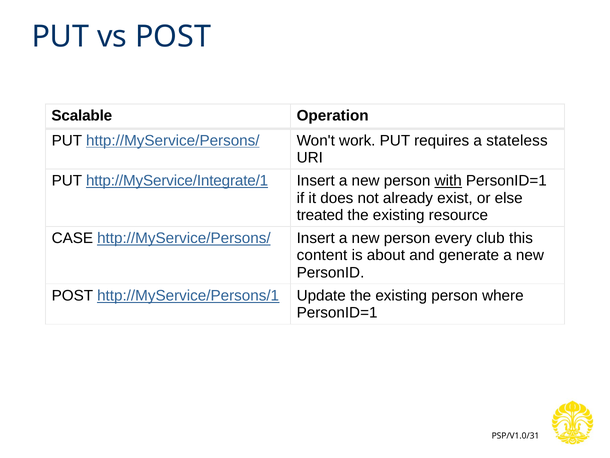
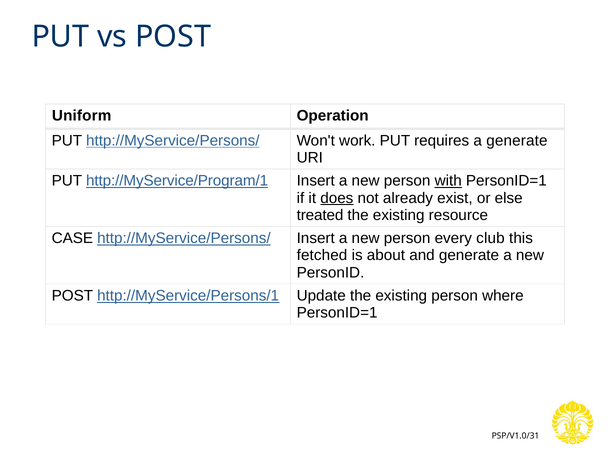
Scalable: Scalable -> Uniform
a stateless: stateless -> generate
http://MyService/Integrate/1: http://MyService/Integrate/1 -> http://MyService/Program/1
does underline: none -> present
content: content -> fetched
